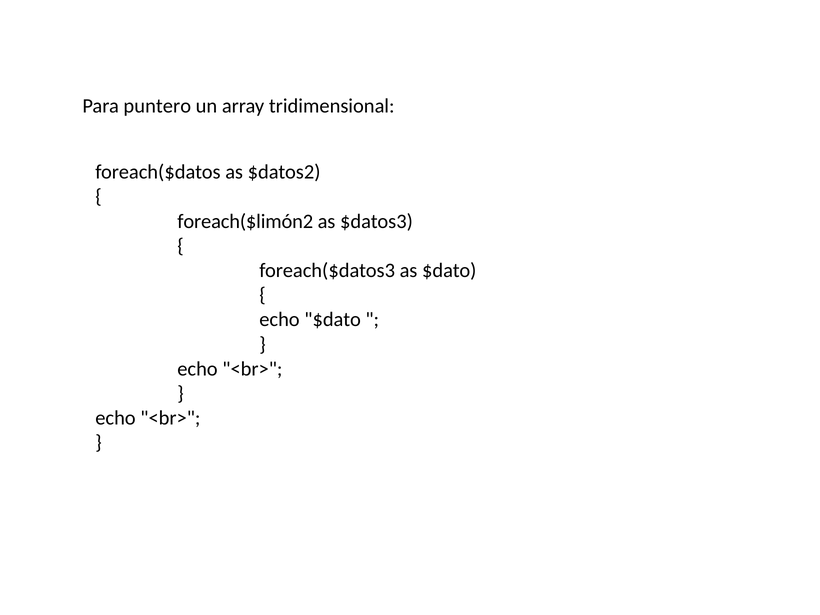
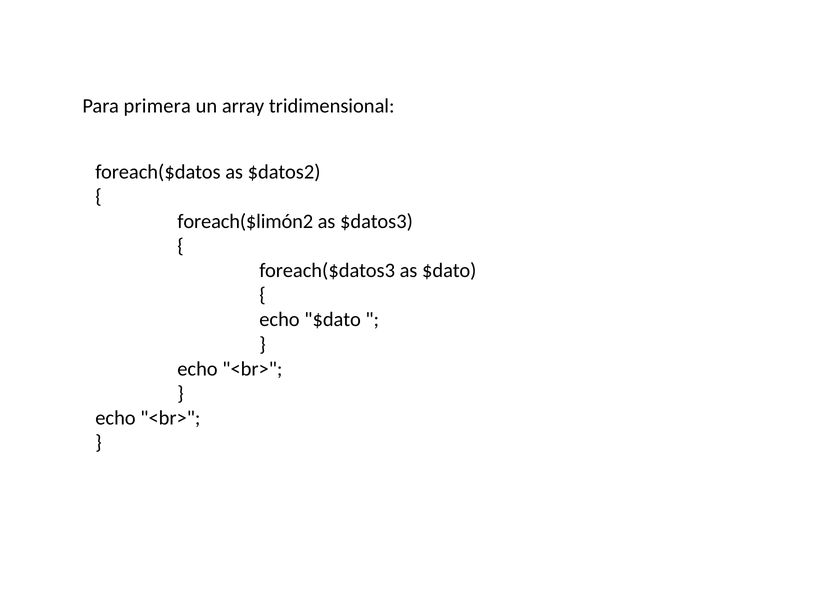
puntero: puntero -> primera
